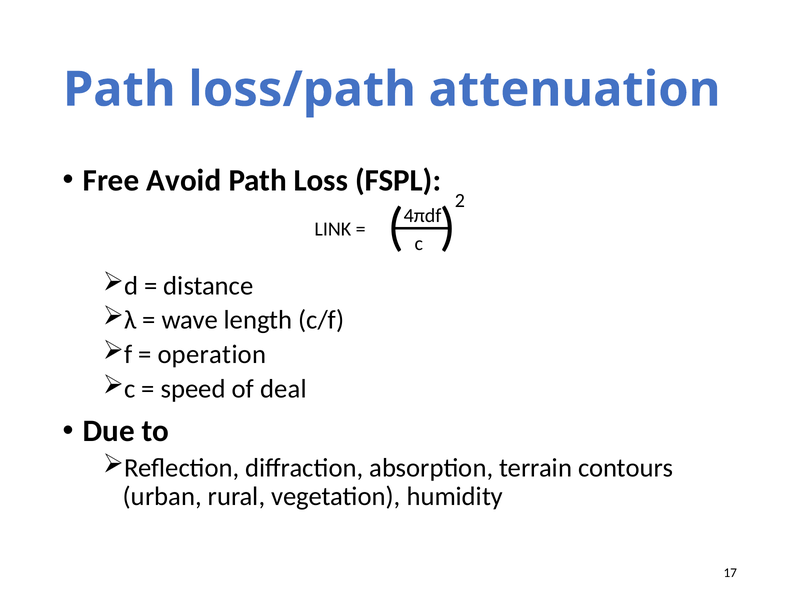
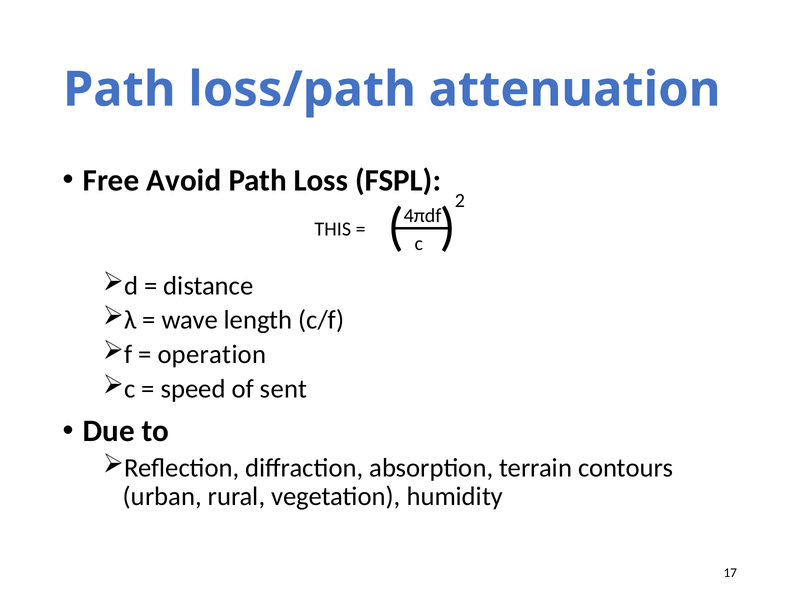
LINK: LINK -> THIS
deal: deal -> sent
